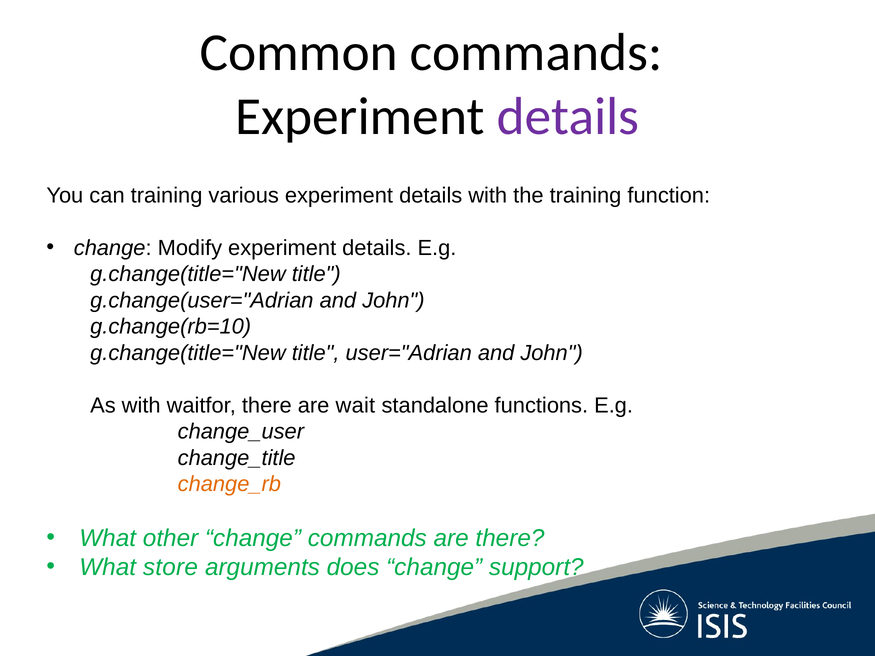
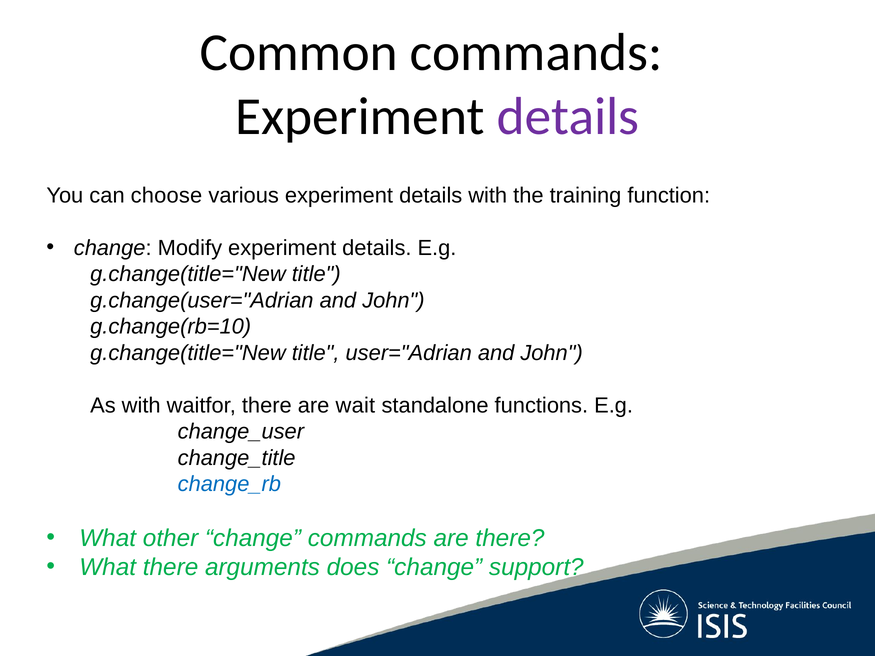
can training: training -> choose
change_rb colour: orange -> blue
What store: store -> there
